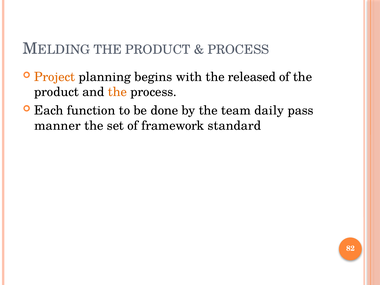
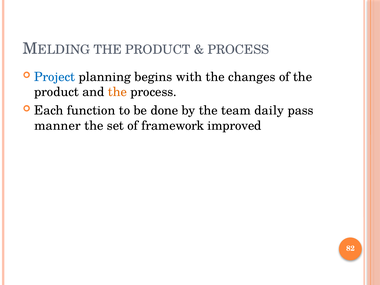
Project colour: orange -> blue
released: released -> changes
standard: standard -> improved
